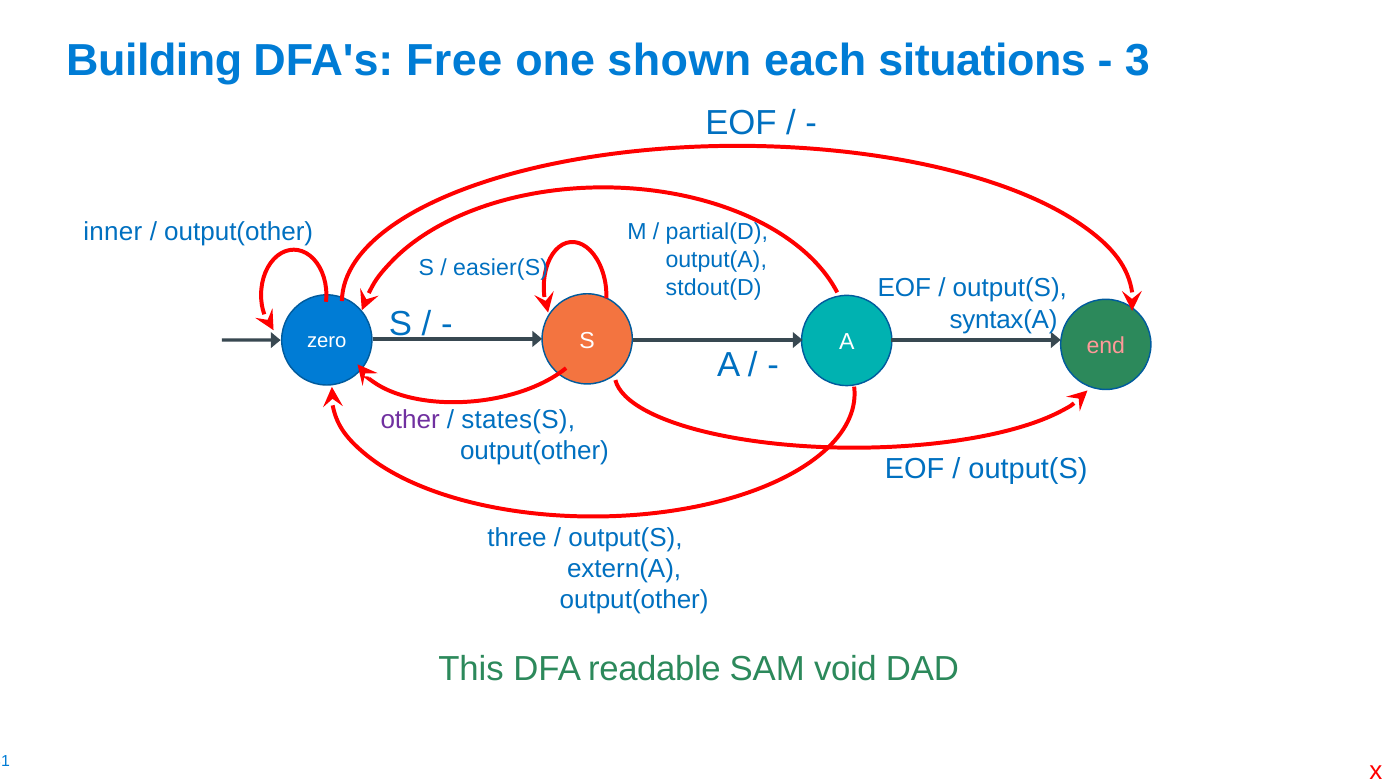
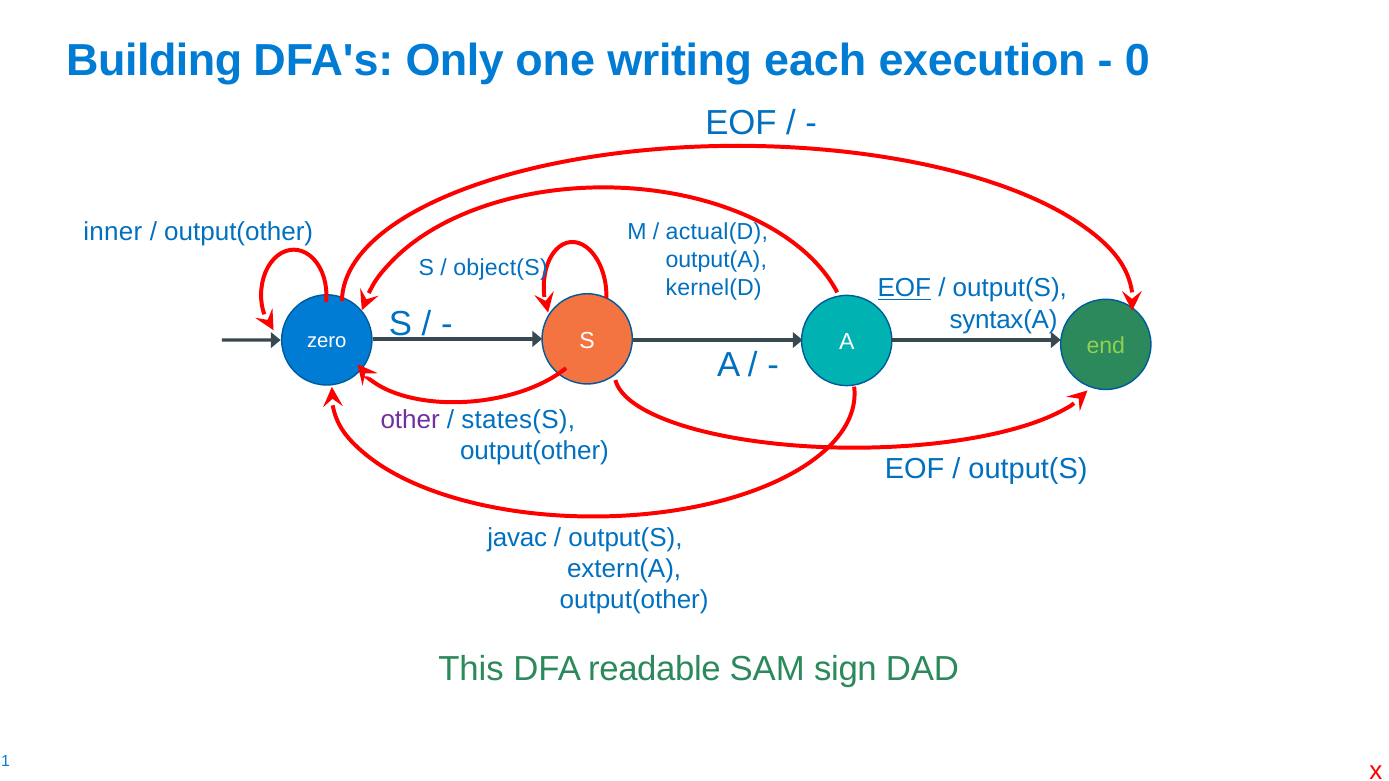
Free: Free -> Only
shown: shown -> writing
situations: situations -> execution
3: 3 -> 0
partial(D: partial(D -> actual(D
easier(S: easier(S -> object(S
EOF at (904, 289) underline: none -> present
stdout(D: stdout(D -> kernel(D
end colour: pink -> light green
three: three -> javac
void: void -> sign
